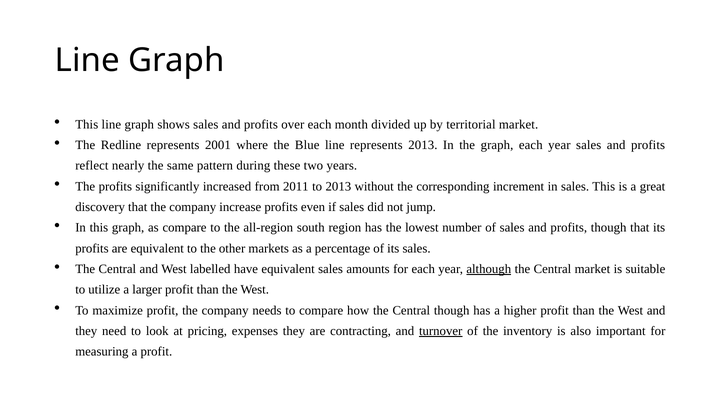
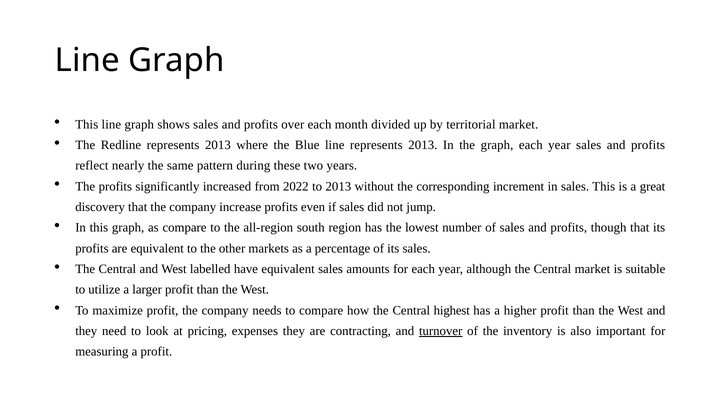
Redline represents 2001: 2001 -> 2013
2011: 2011 -> 2022
although underline: present -> none
Central though: though -> highest
